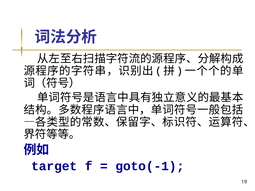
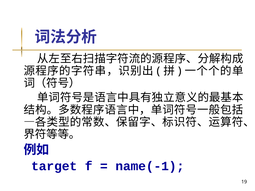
goto(-1: goto(-1 -> name(-1
